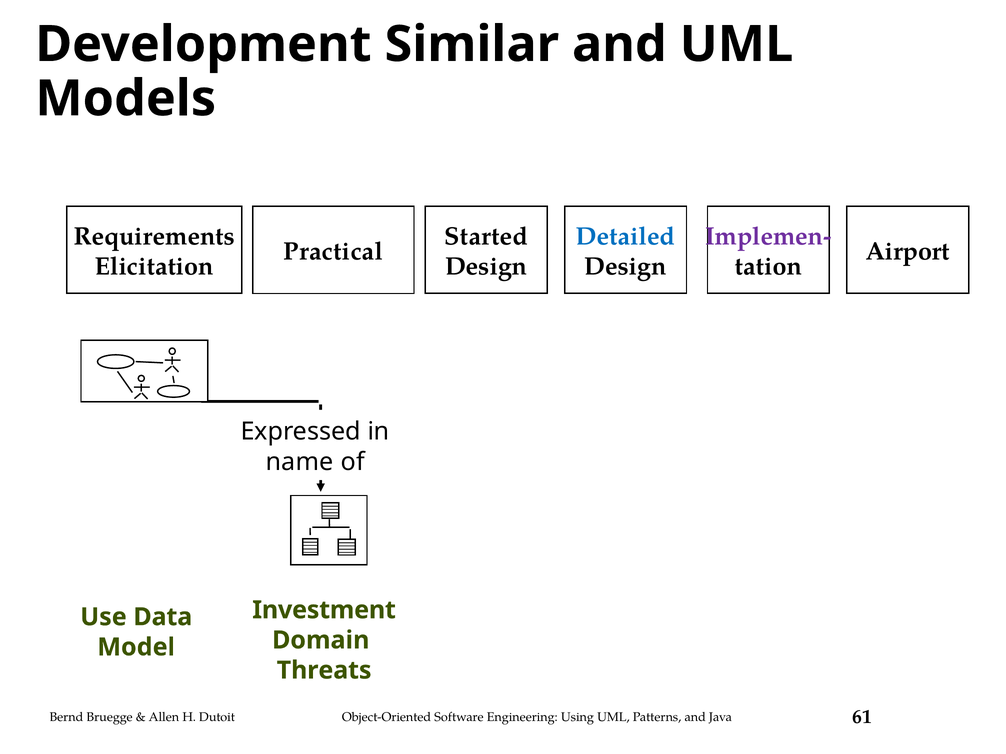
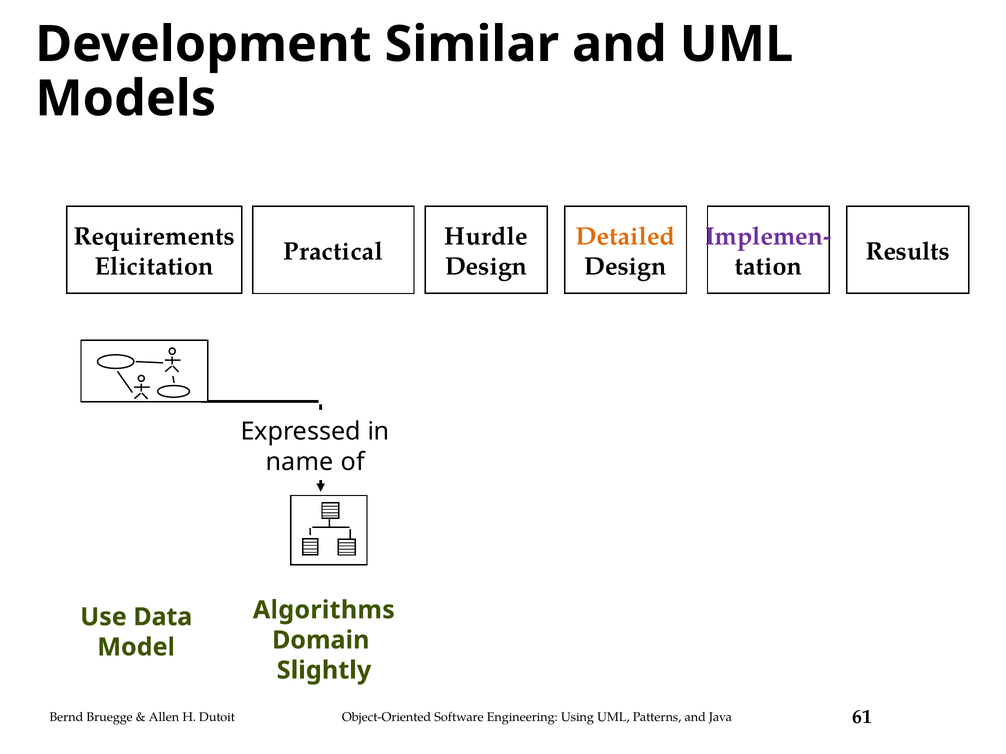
Started: Started -> Hurdle
Detailed colour: blue -> orange
Airport: Airport -> Results
Investment: Investment -> Algorithms
Threats: Threats -> Slightly
